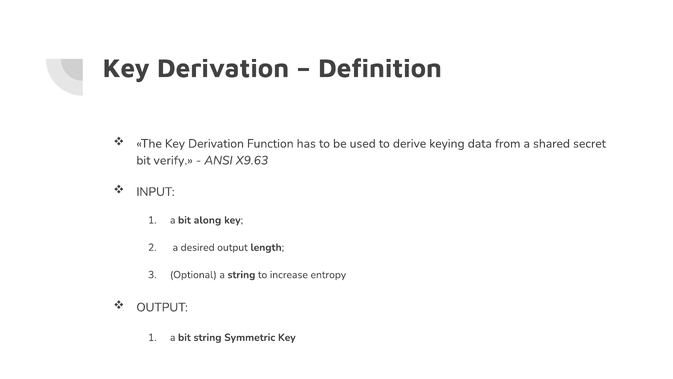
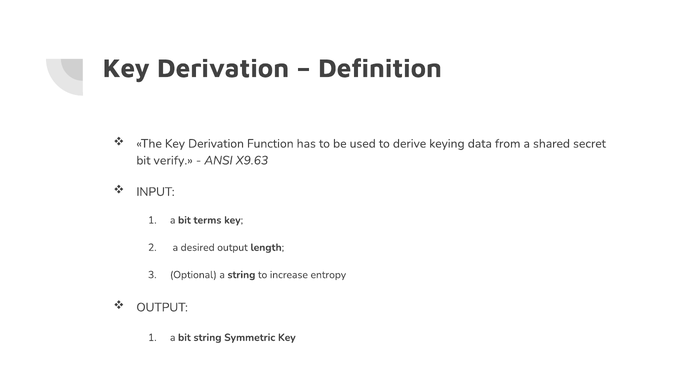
along: along -> terms
